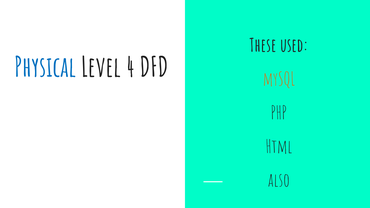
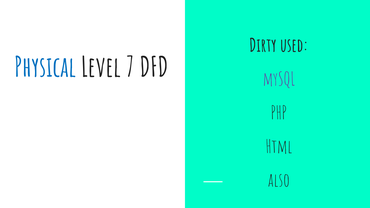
These: These -> Dirty
4: 4 -> 7
mySQL colour: orange -> purple
